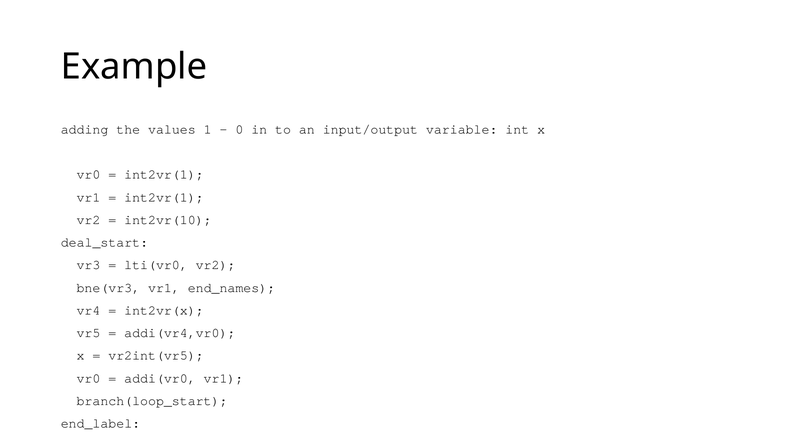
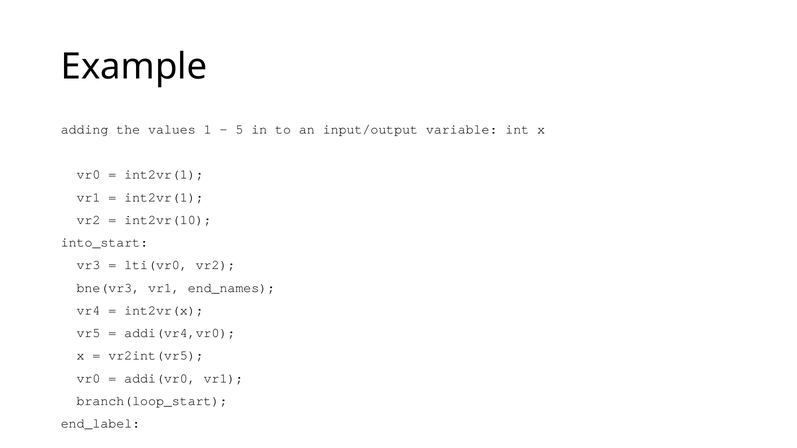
0: 0 -> 5
deal_start: deal_start -> into_start
